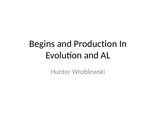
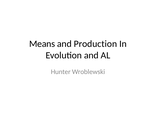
Begins: Begins -> Means
